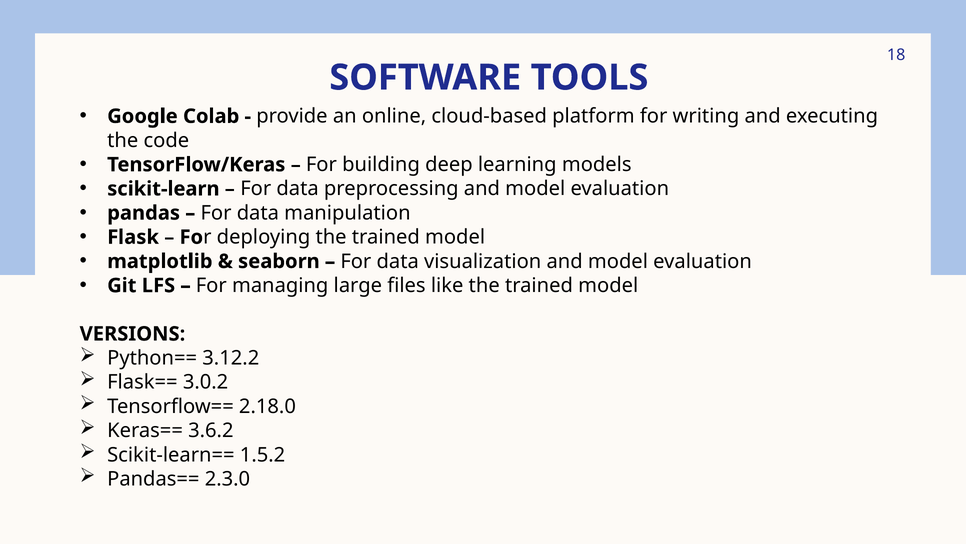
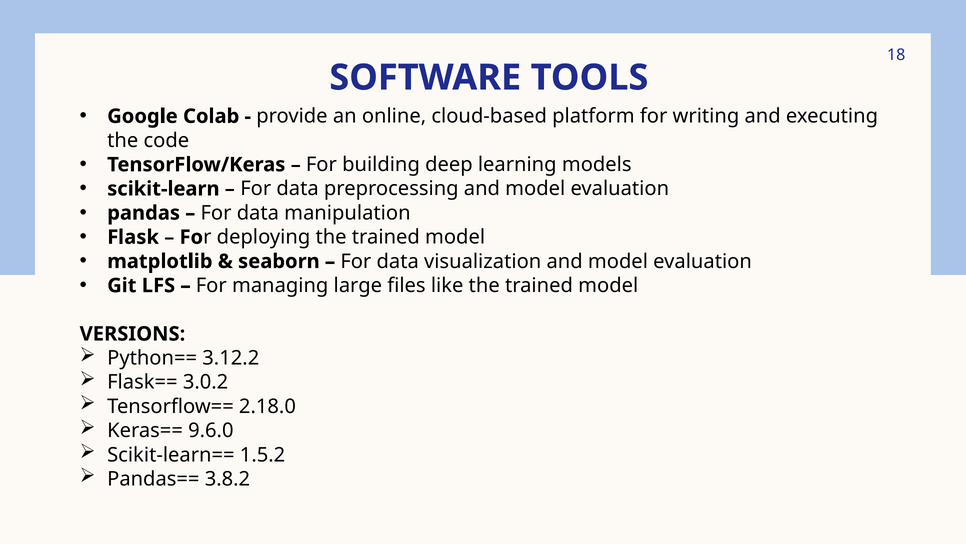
3.6.2: 3.6.2 -> 9.6.0
2.3.0: 2.3.0 -> 3.8.2
